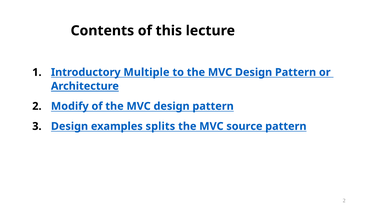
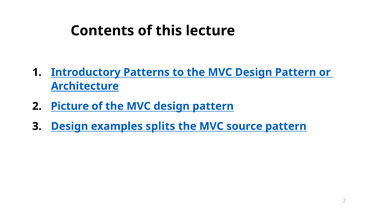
Multiple: Multiple -> Patterns
Modify: Modify -> Picture
